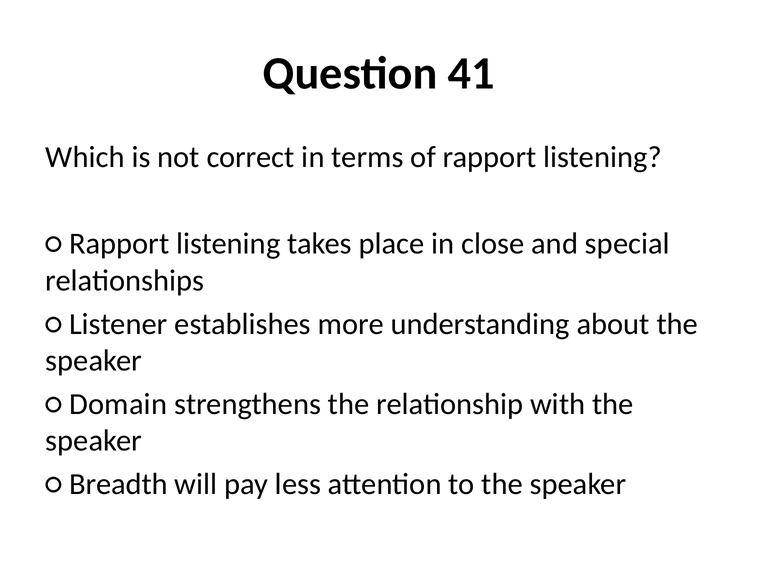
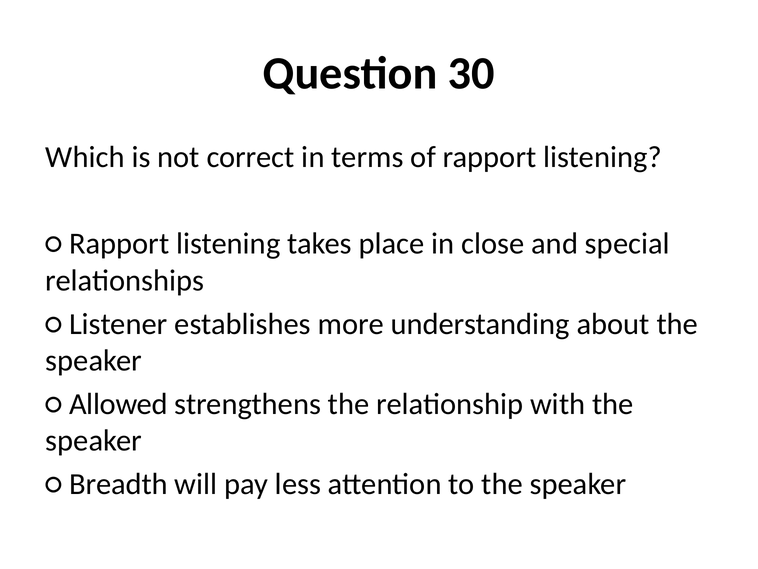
41: 41 -> 30
Domain: Domain -> Allowed
